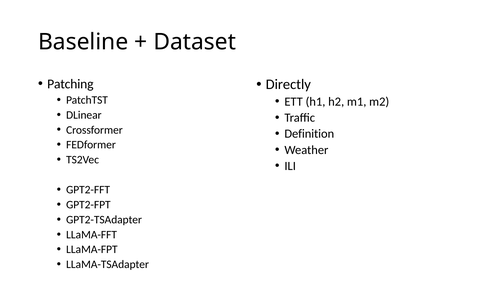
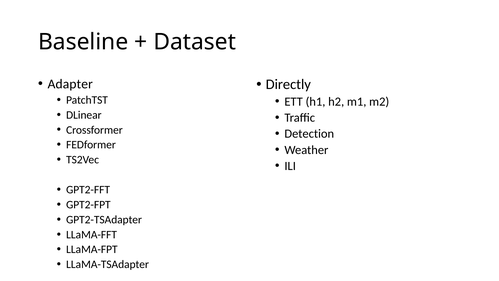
Patching: Patching -> Adapter
Definition: Definition -> Detection
